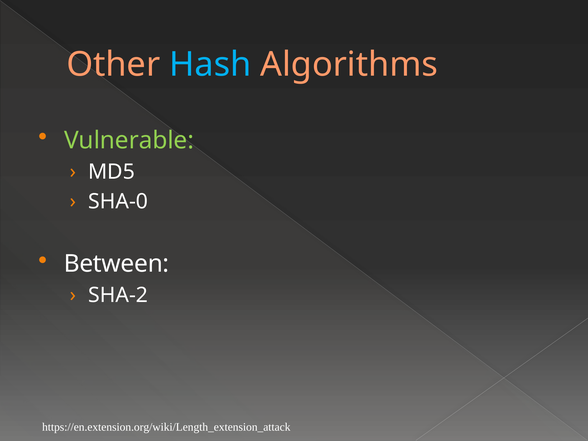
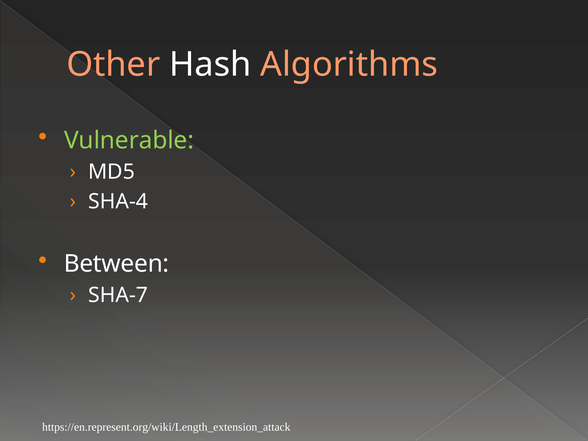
Hash colour: light blue -> white
SHA-0: SHA-0 -> SHA-4
SHA-2: SHA-2 -> SHA-7
https://en.extension.org/wiki/Length_extension_attack: https://en.extension.org/wiki/Length_extension_attack -> https://en.represent.org/wiki/Length_extension_attack
